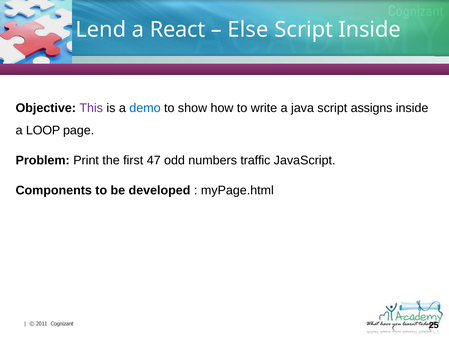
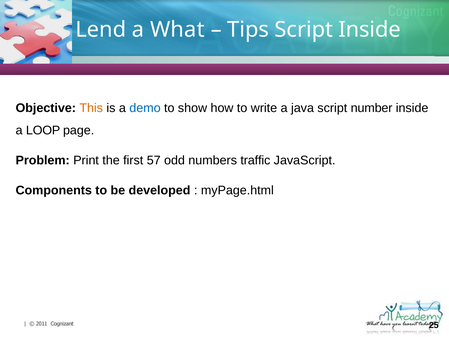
React: React -> What
Else: Else -> Tips
This colour: purple -> orange
assigns: assigns -> number
47: 47 -> 57
